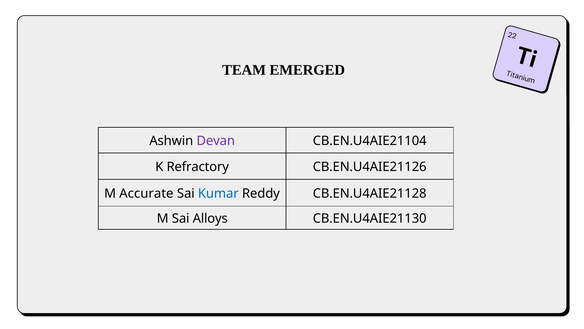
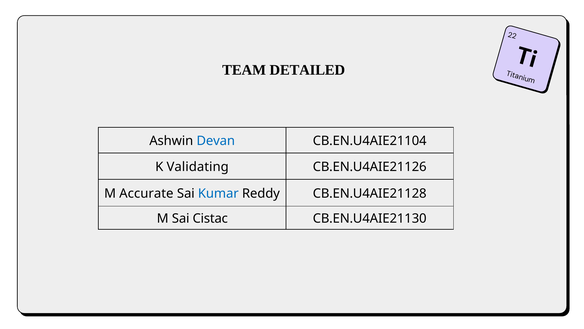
EMERGED: EMERGED -> DETAILED
Devan colour: purple -> blue
Refractory: Refractory -> Validating
Alloys: Alloys -> Cistac
